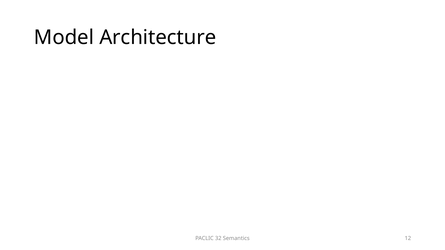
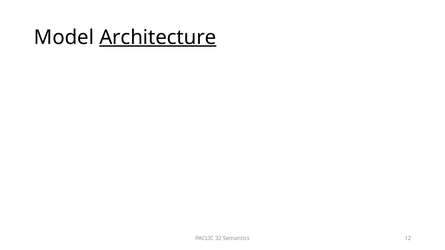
Architecture underline: none -> present
